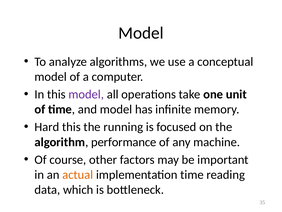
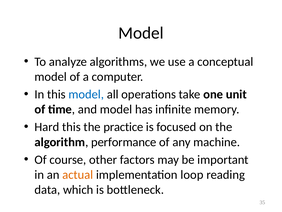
model at (86, 94) colour: purple -> blue
running: running -> practice
implementation time: time -> loop
